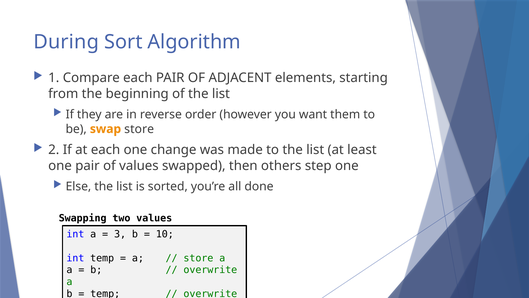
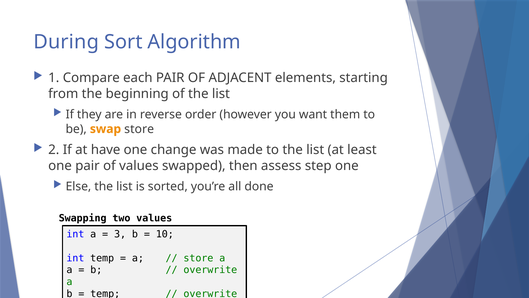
at each: each -> have
others: others -> assess
